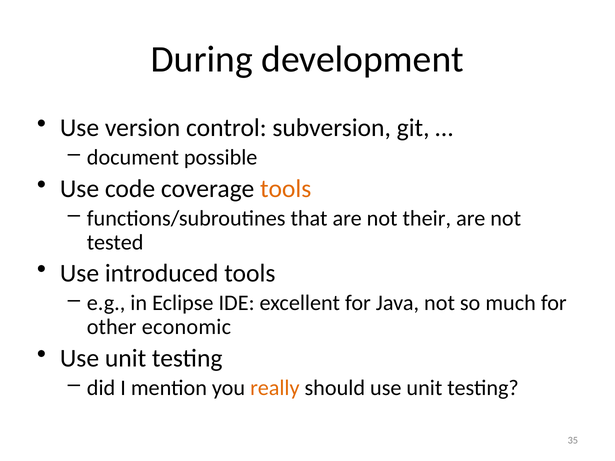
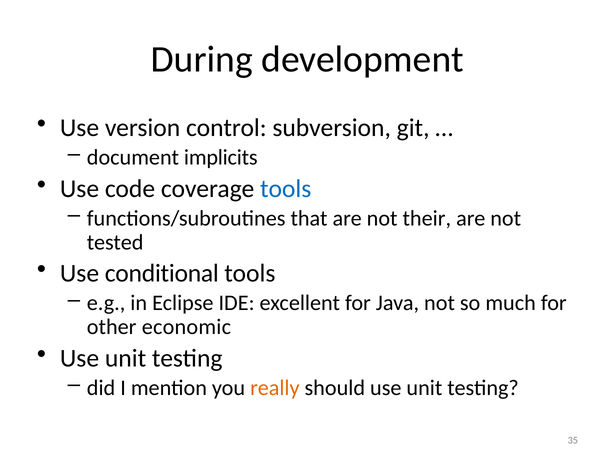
possible: possible -> implicits
tools at (286, 189) colour: orange -> blue
introduced: introduced -> conditional
